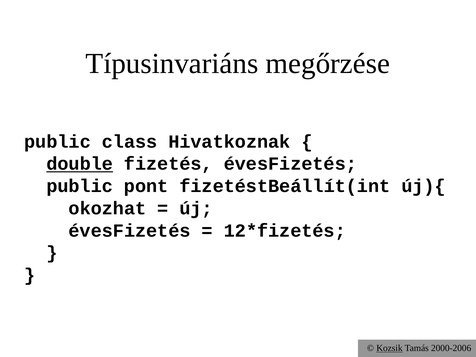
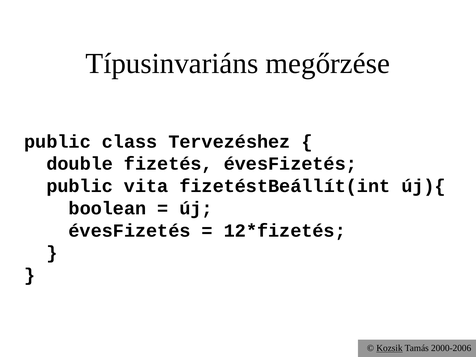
Hivatkoznak: Hivatkoznak -> Tervezéshez
double underline: present -> none
pont: pont -> vita
okozhat: okozhat -> boolean
